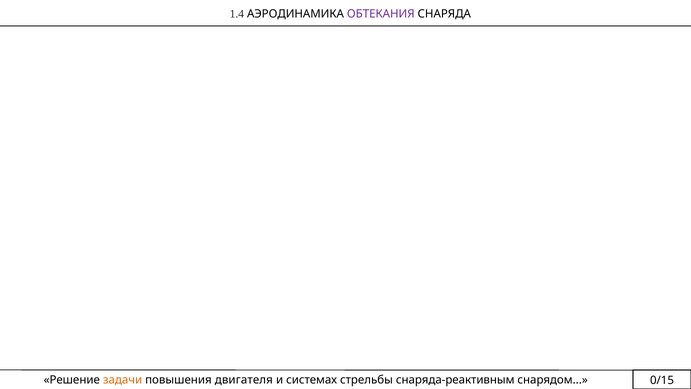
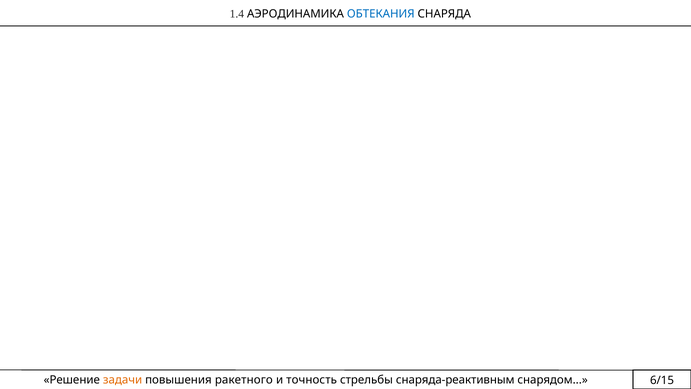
ОБТЕКАНИЯ colour: purple -> blue
двигателя: двигателя -> ракетного
системах: системах -> точность
0/15: 0/15 -> 6/15
